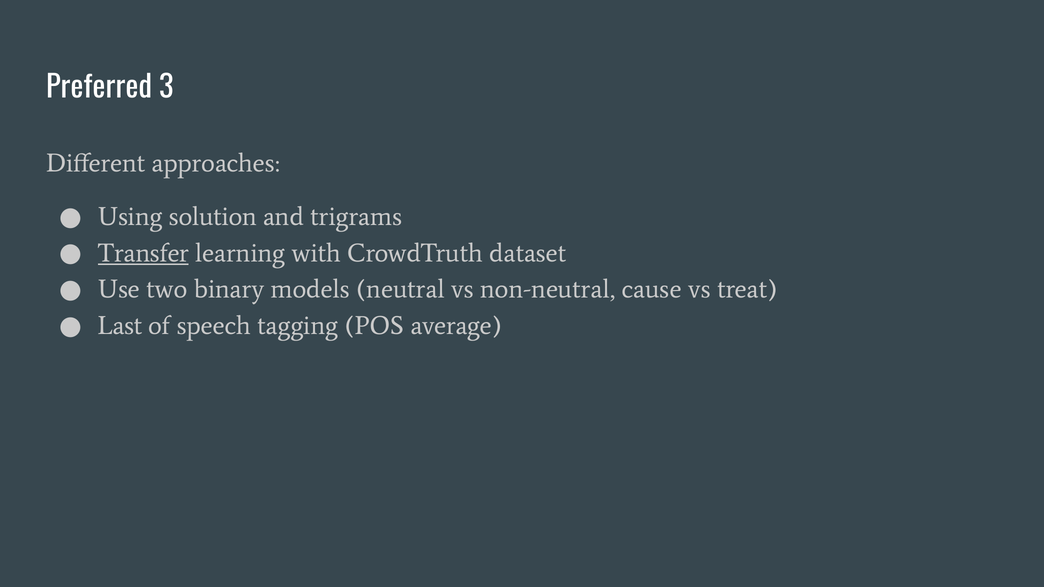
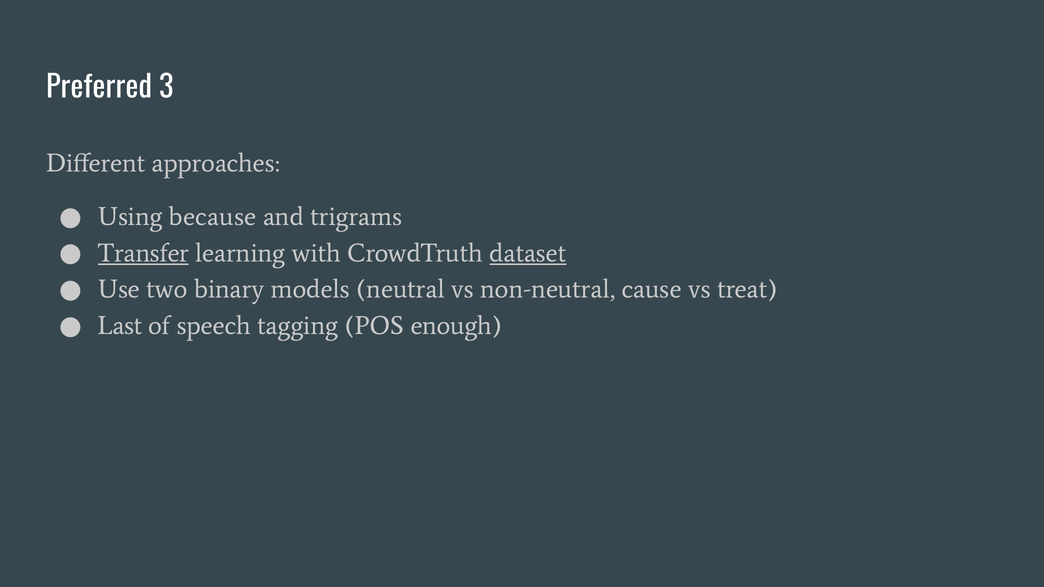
solution: solution -> because
dataset underline: none -> present
average: average -> enough
